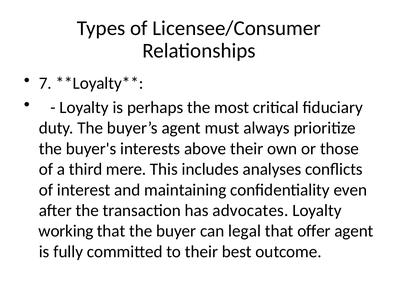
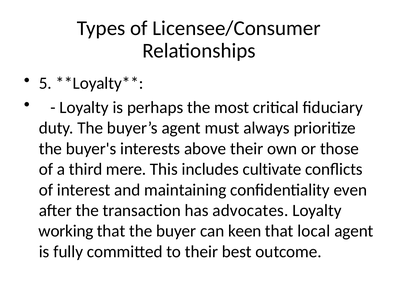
7: 7 -> 5
analyses: analyses -> cultivate
legal: legal -> keen
offer: offer -> local
